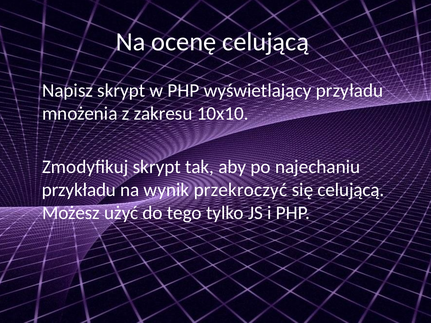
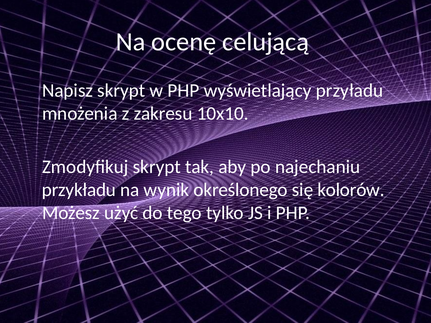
przekroczyć: przekroczyć -> określonego
się celującą: celującą -> kolorów
